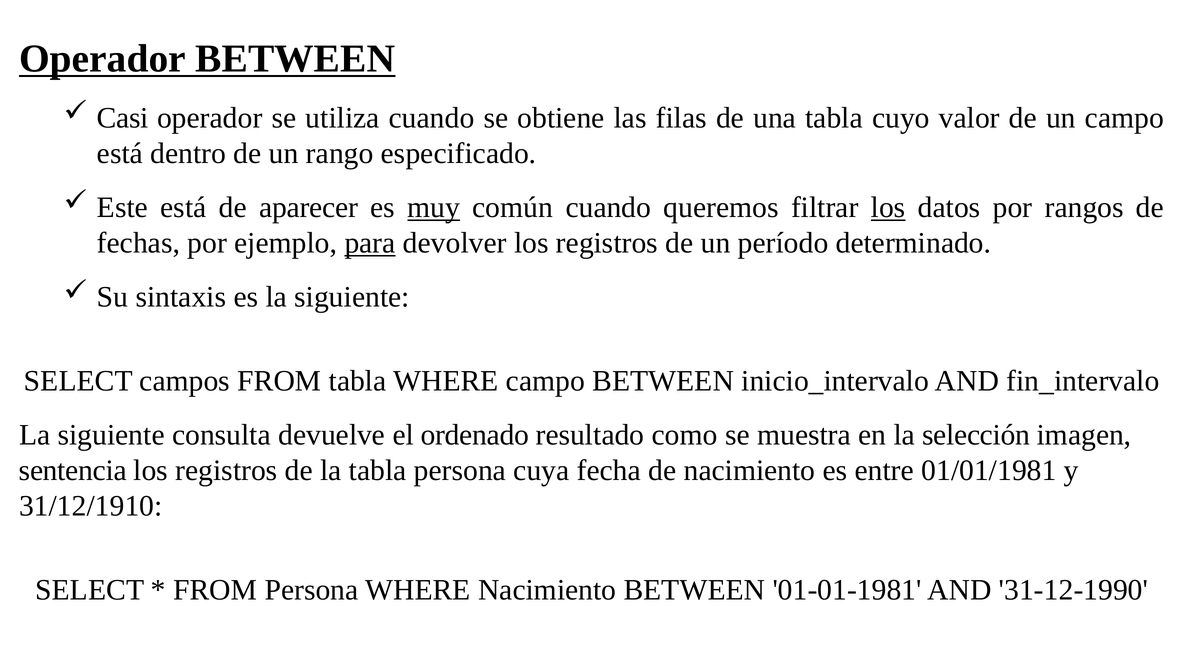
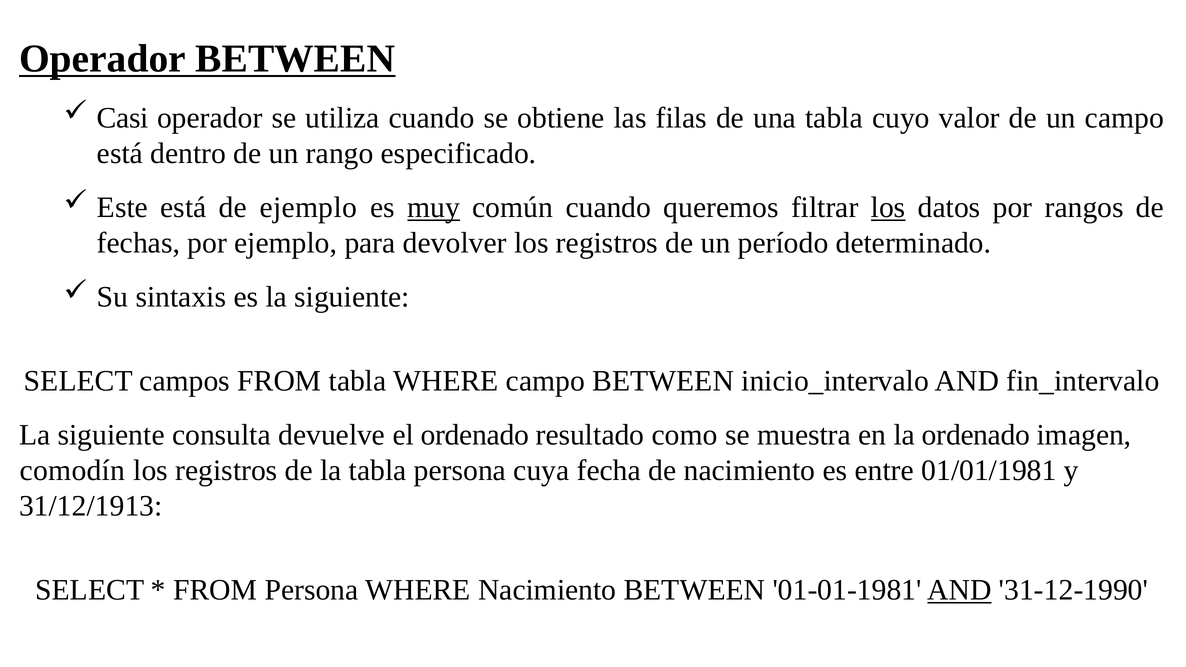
de aparecer: aparecer -> ejemplo
para underline: present -> none
la selección: selección -> ordenado
sentencia: sentencia -> comodín
31/12/1910: 31/12/1910 -> 31/12/1913
AND at (960, 590) underline: none -> present
